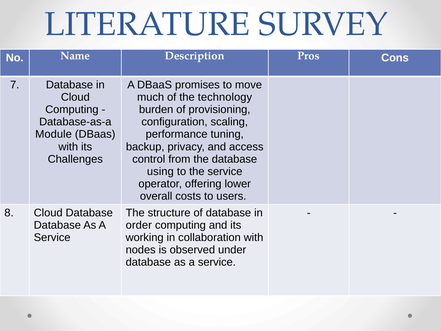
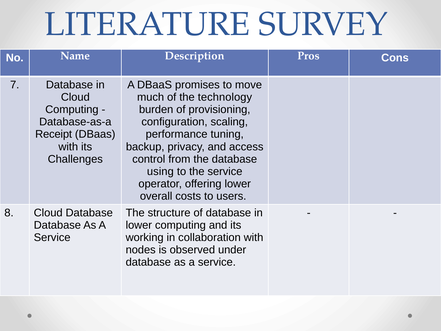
Module: Module -> Receipt
order at (139, 225): order -> lower
